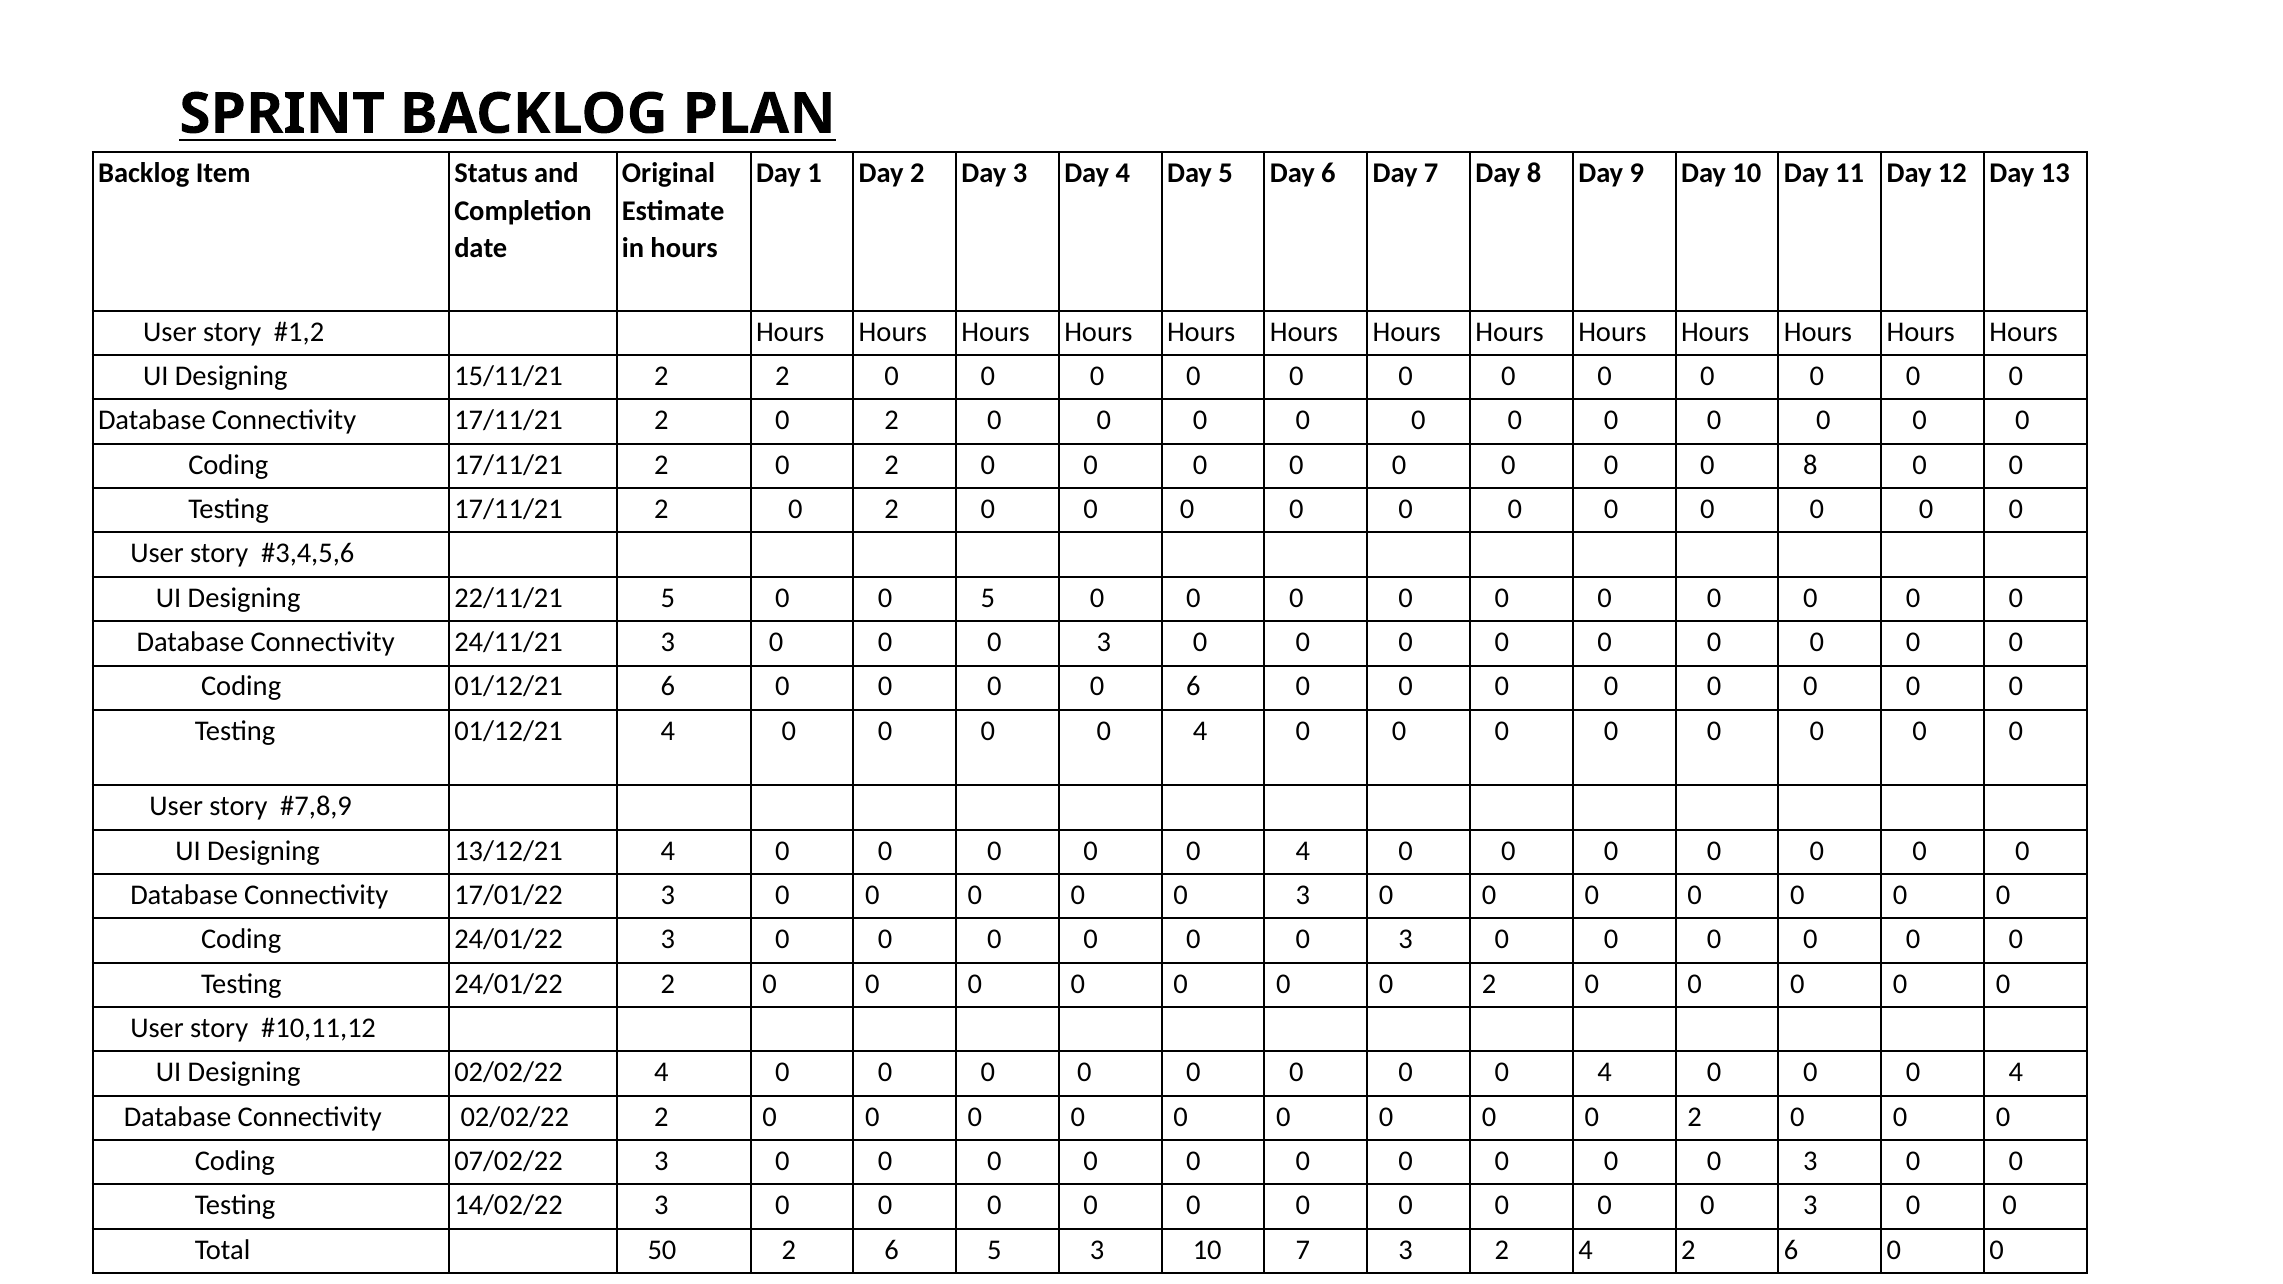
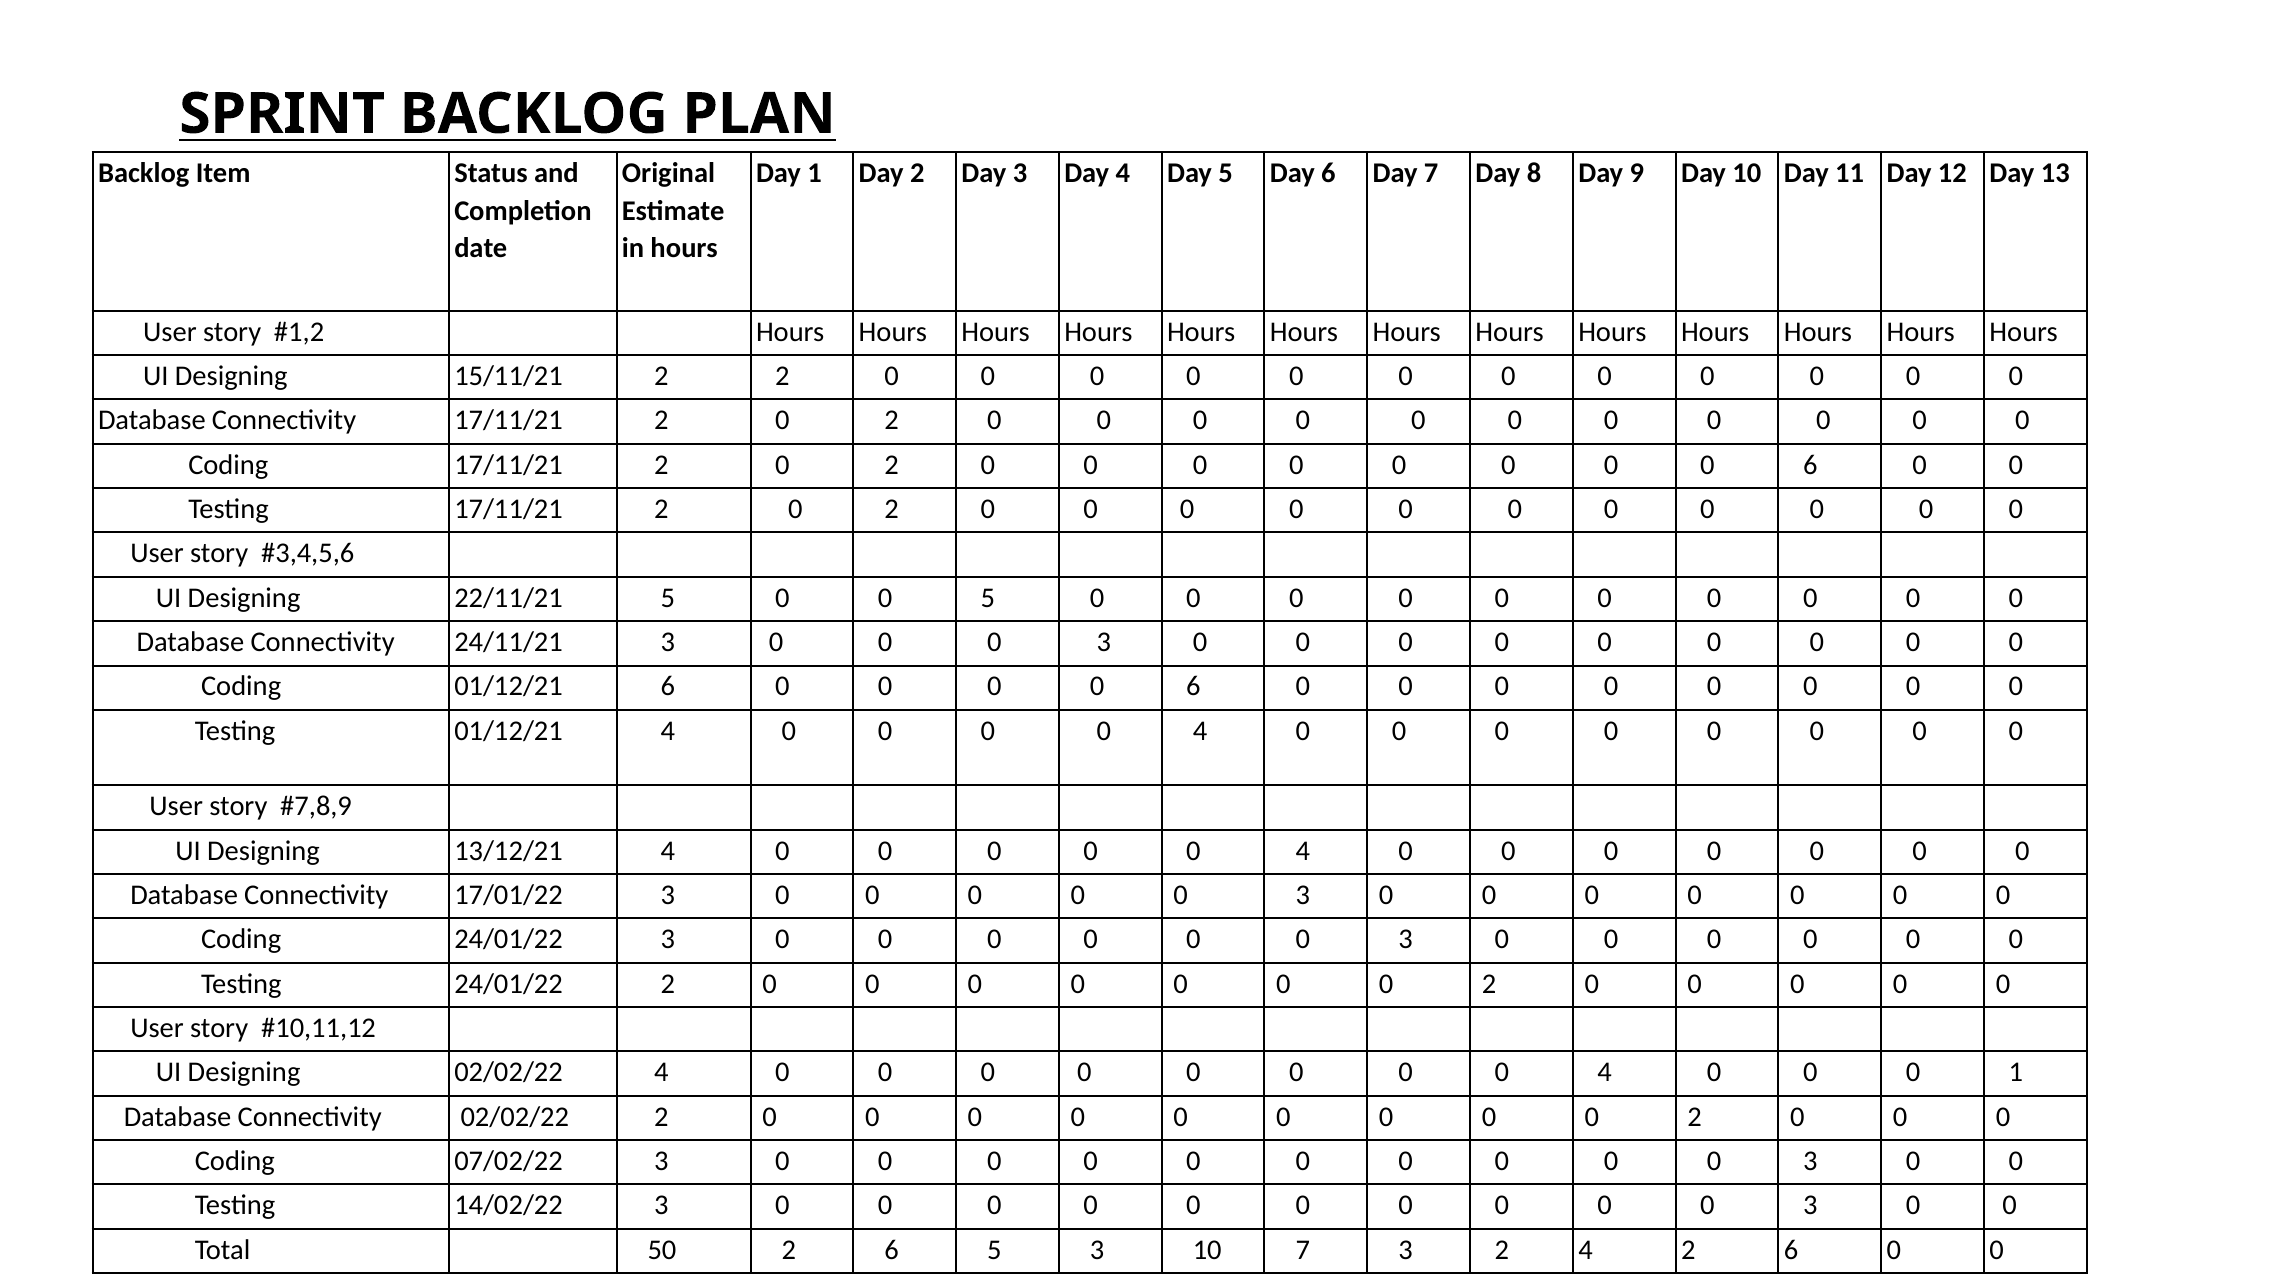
8 at (1810, 465): 8 -> 6
4 at (2016, 1073): 4 -> 1
